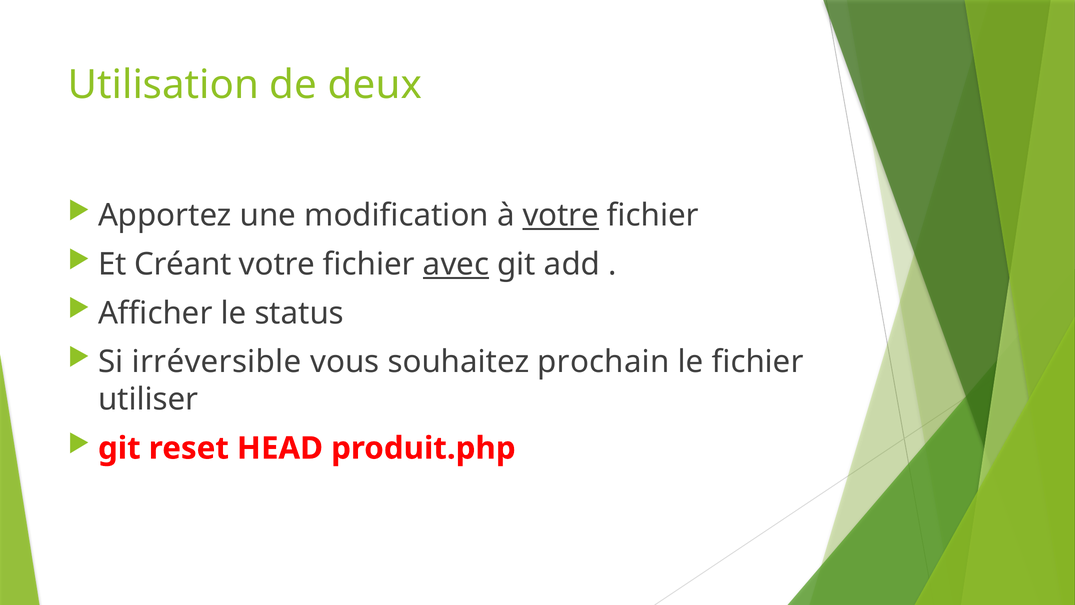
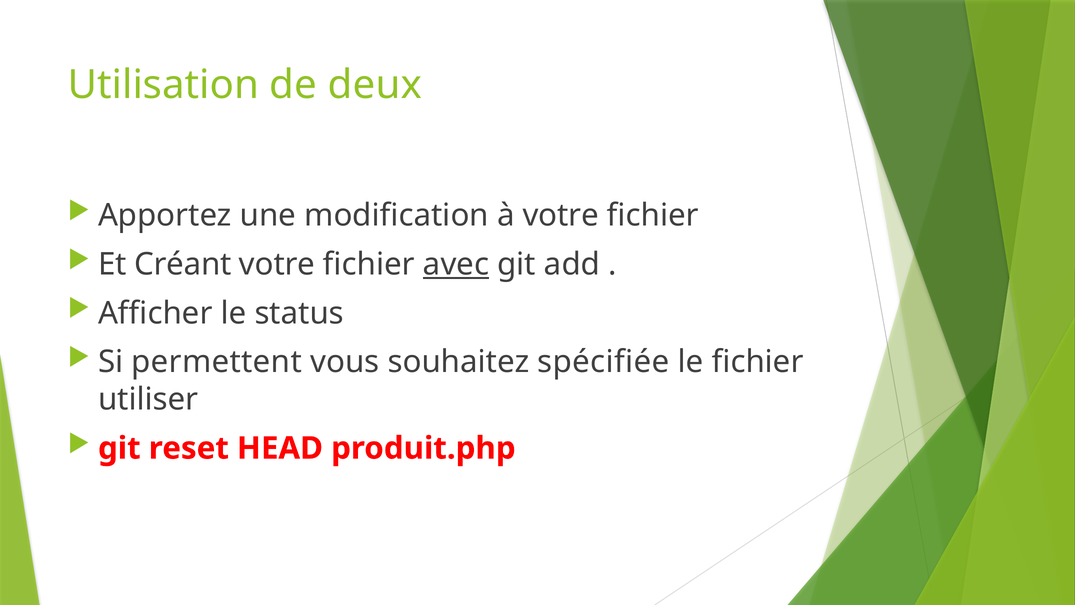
votre at (561, 215) underline: present -> none
irréversible: irréversible -> permettent
prochain: prochain -> spécifiée
